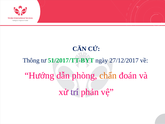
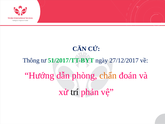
trí colour: purple -> black
